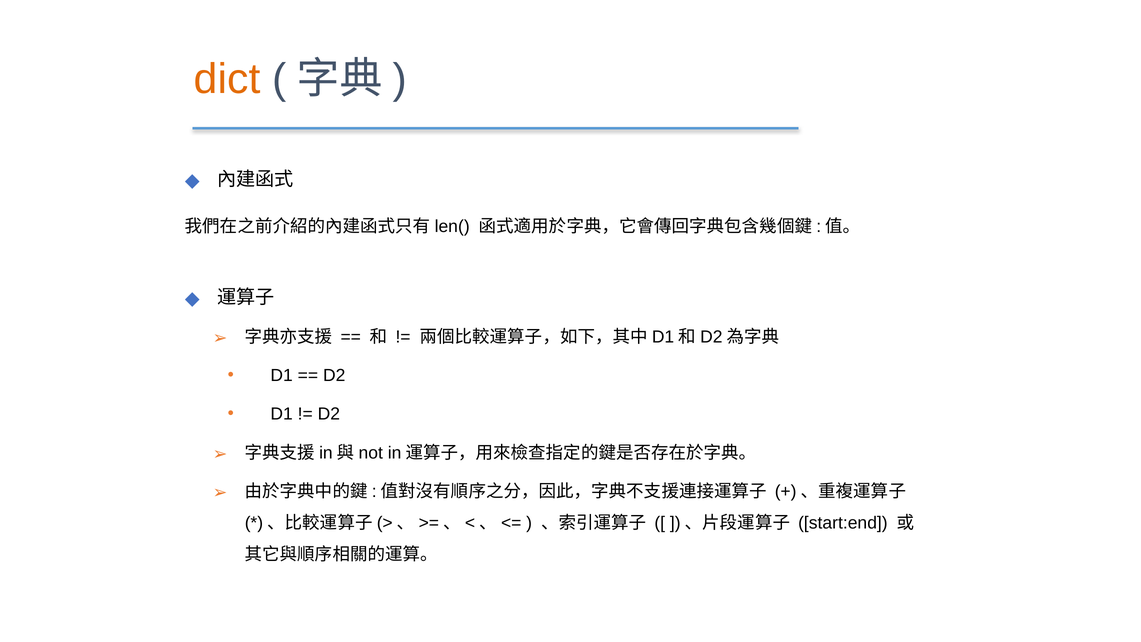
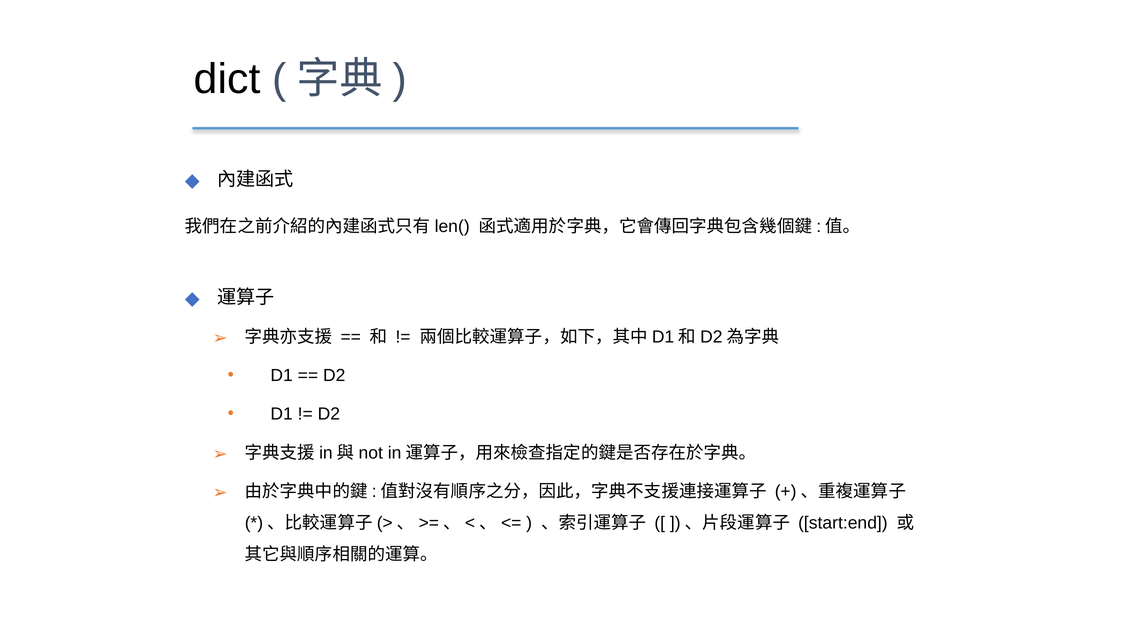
dict colour: orange -> black
